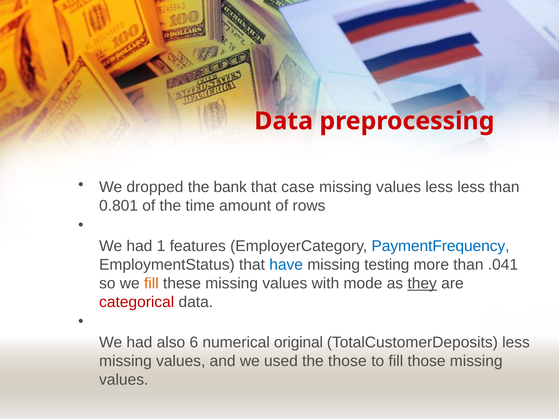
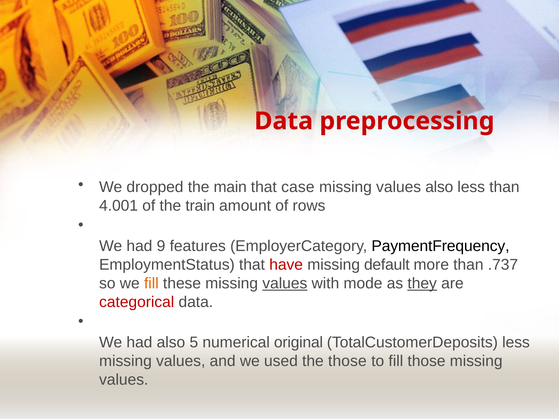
bank: bank -> main
values less: less -> also
0.801: 0.801 -> 4.001
time: time -> train
1: 1 -> 9
PaymentFrequency colour: blue -> black
have colour: blue -> red
testing: testing -> default
.041: .041 -> .737
values at (285, 284) underline: none -> present
6: 6 -> 5
